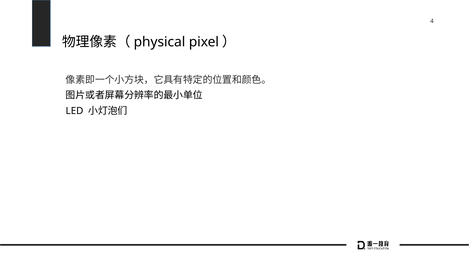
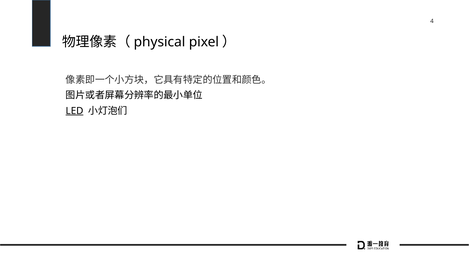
LED underline: none -> present
